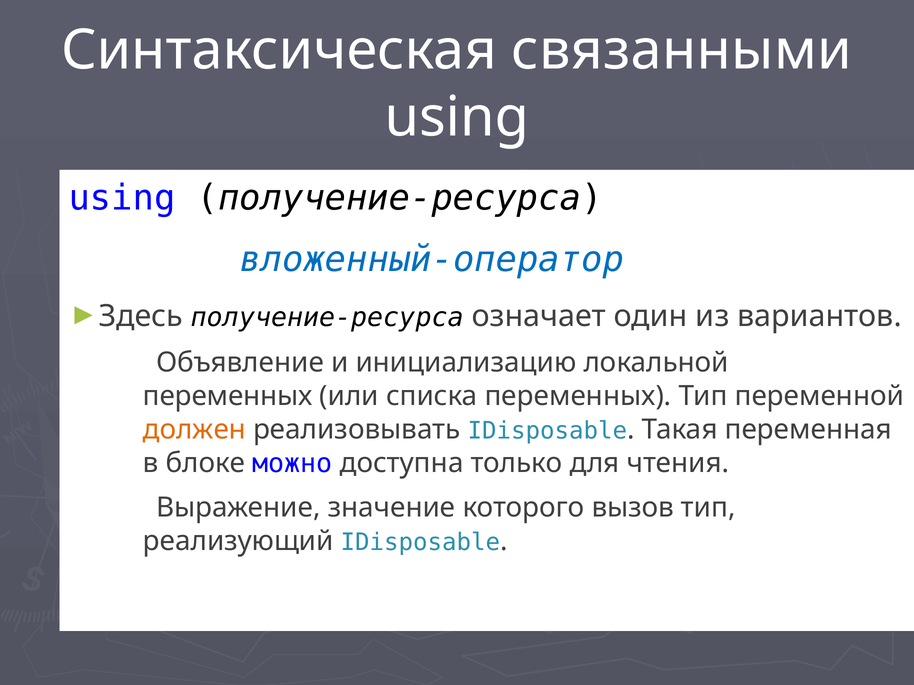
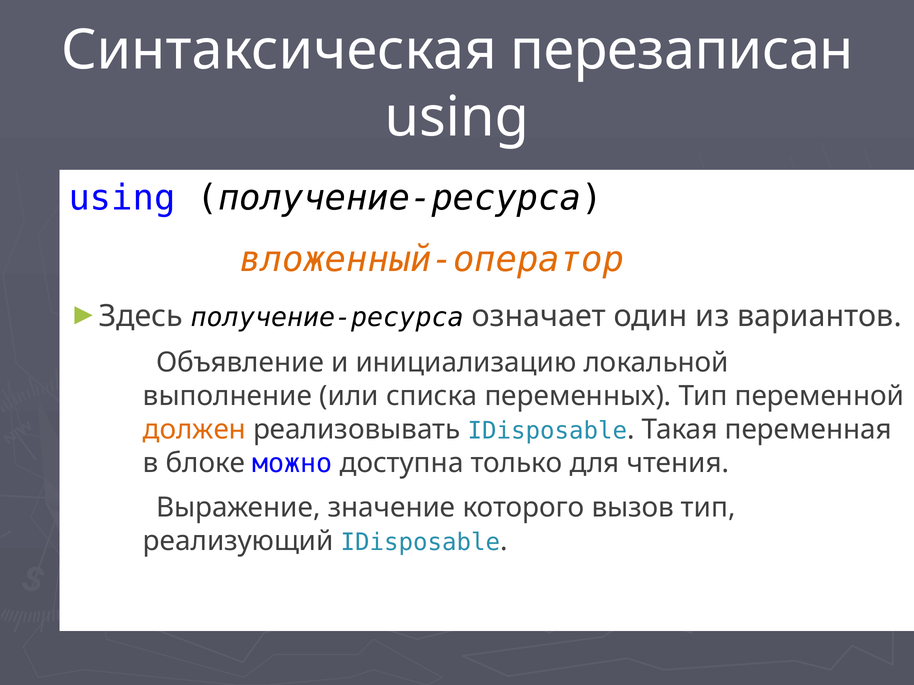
связанными: связанными -> перезаписан
вложенный-оператор colour: blue -> orange
переменных at (228, 396): переменных -> выполнение
